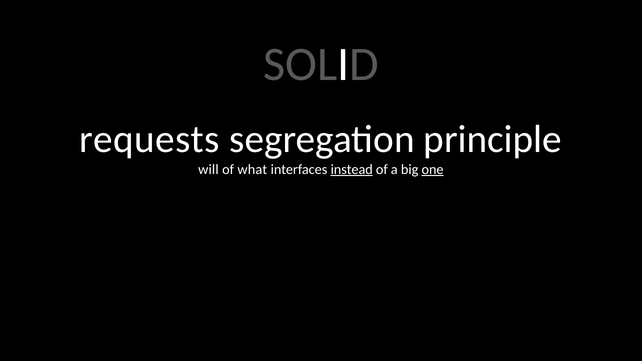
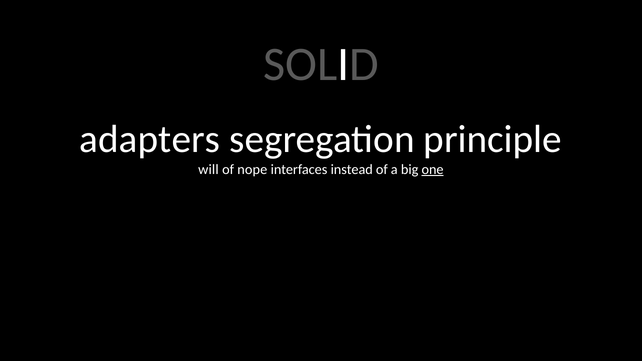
requests: requests -> adapters
what: what -> nope
instead underline: present -> none
